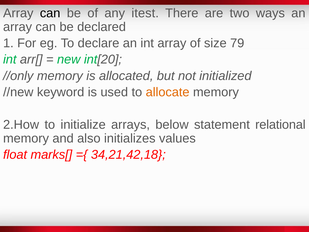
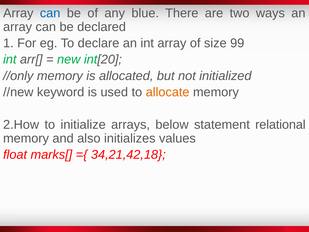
can at (50, 13) colour: black -> blue
itest: itest -> blue
79: 79 -> 99
